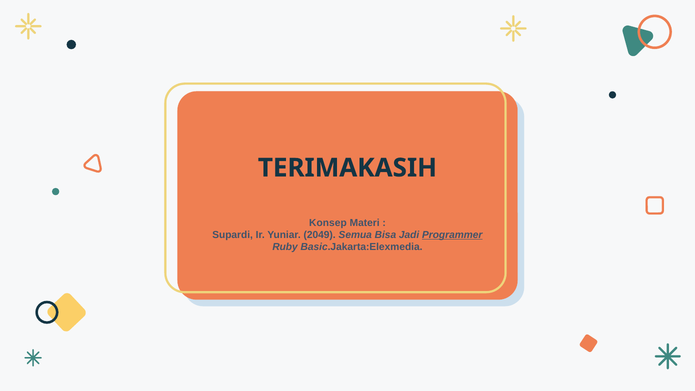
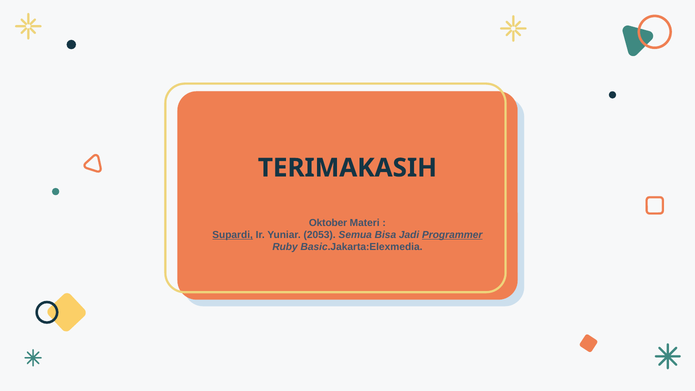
Konsep: Konsep -> Oktober
Supardi underline: none -> present
2049: 2049 -> 2053
